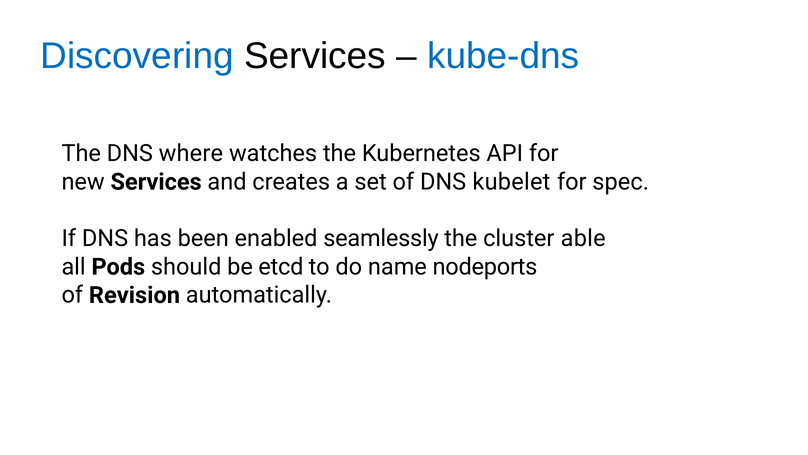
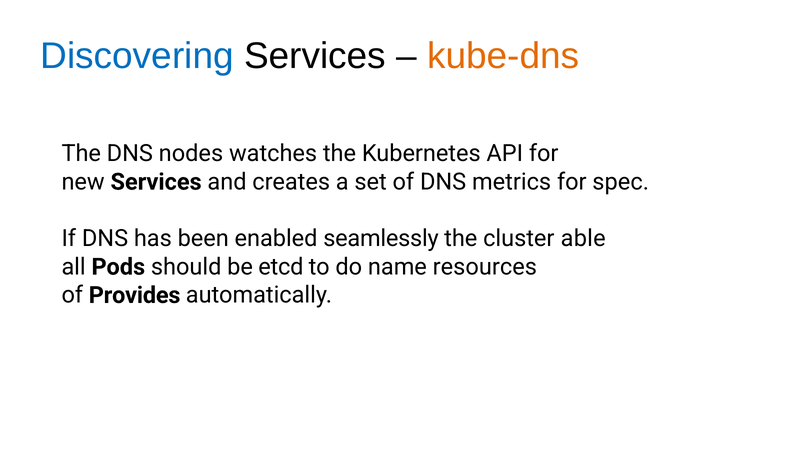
kube-dns colour: blue -> orange
where: where -> nodes
kubelet: kubelet -> metrics
nodeports: nodeports -> resources
Revision: Revision -> Provides
